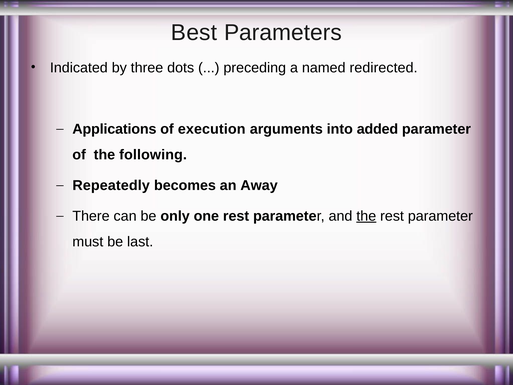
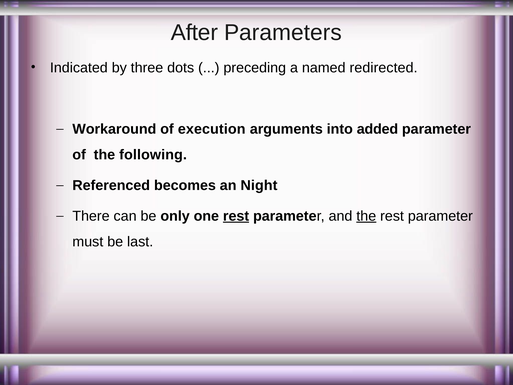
Best: Best -> After
Applications: Applications -> Workaround
Repeatedly: Repeatedly -> Referenced
Away: Away -> Night
rest at (236, 216) underline: none -> present
